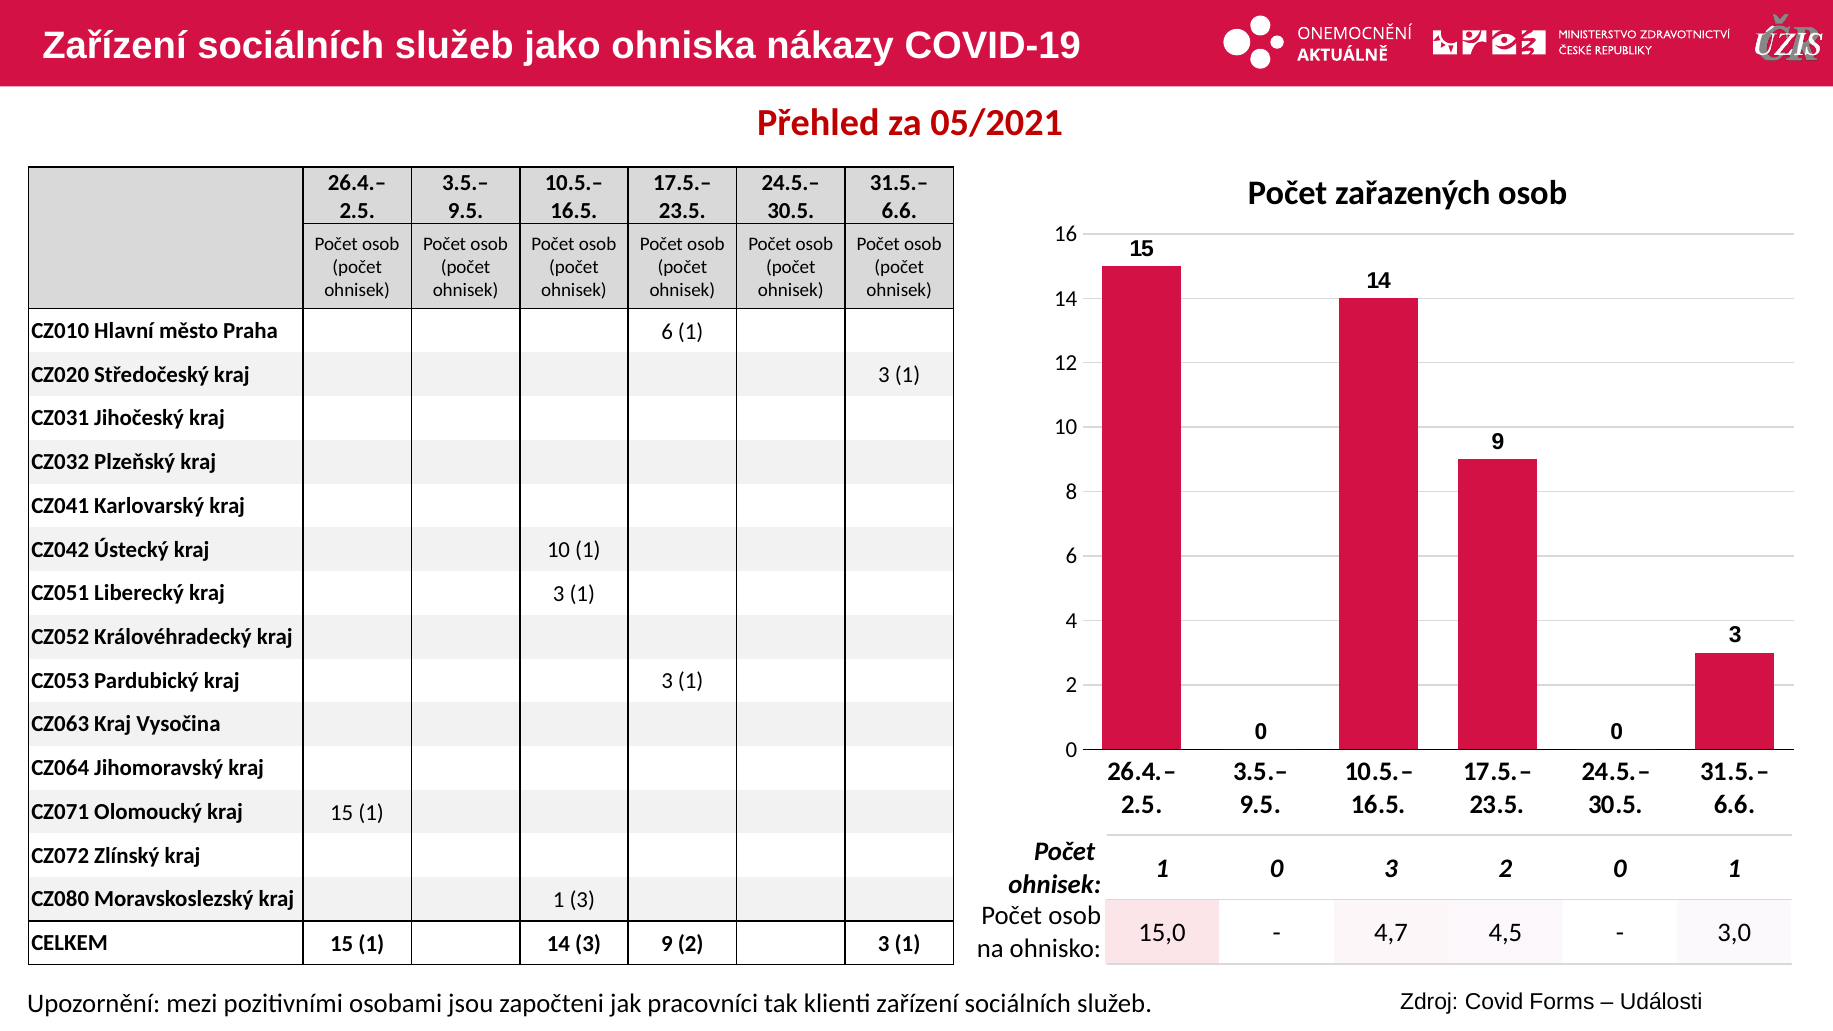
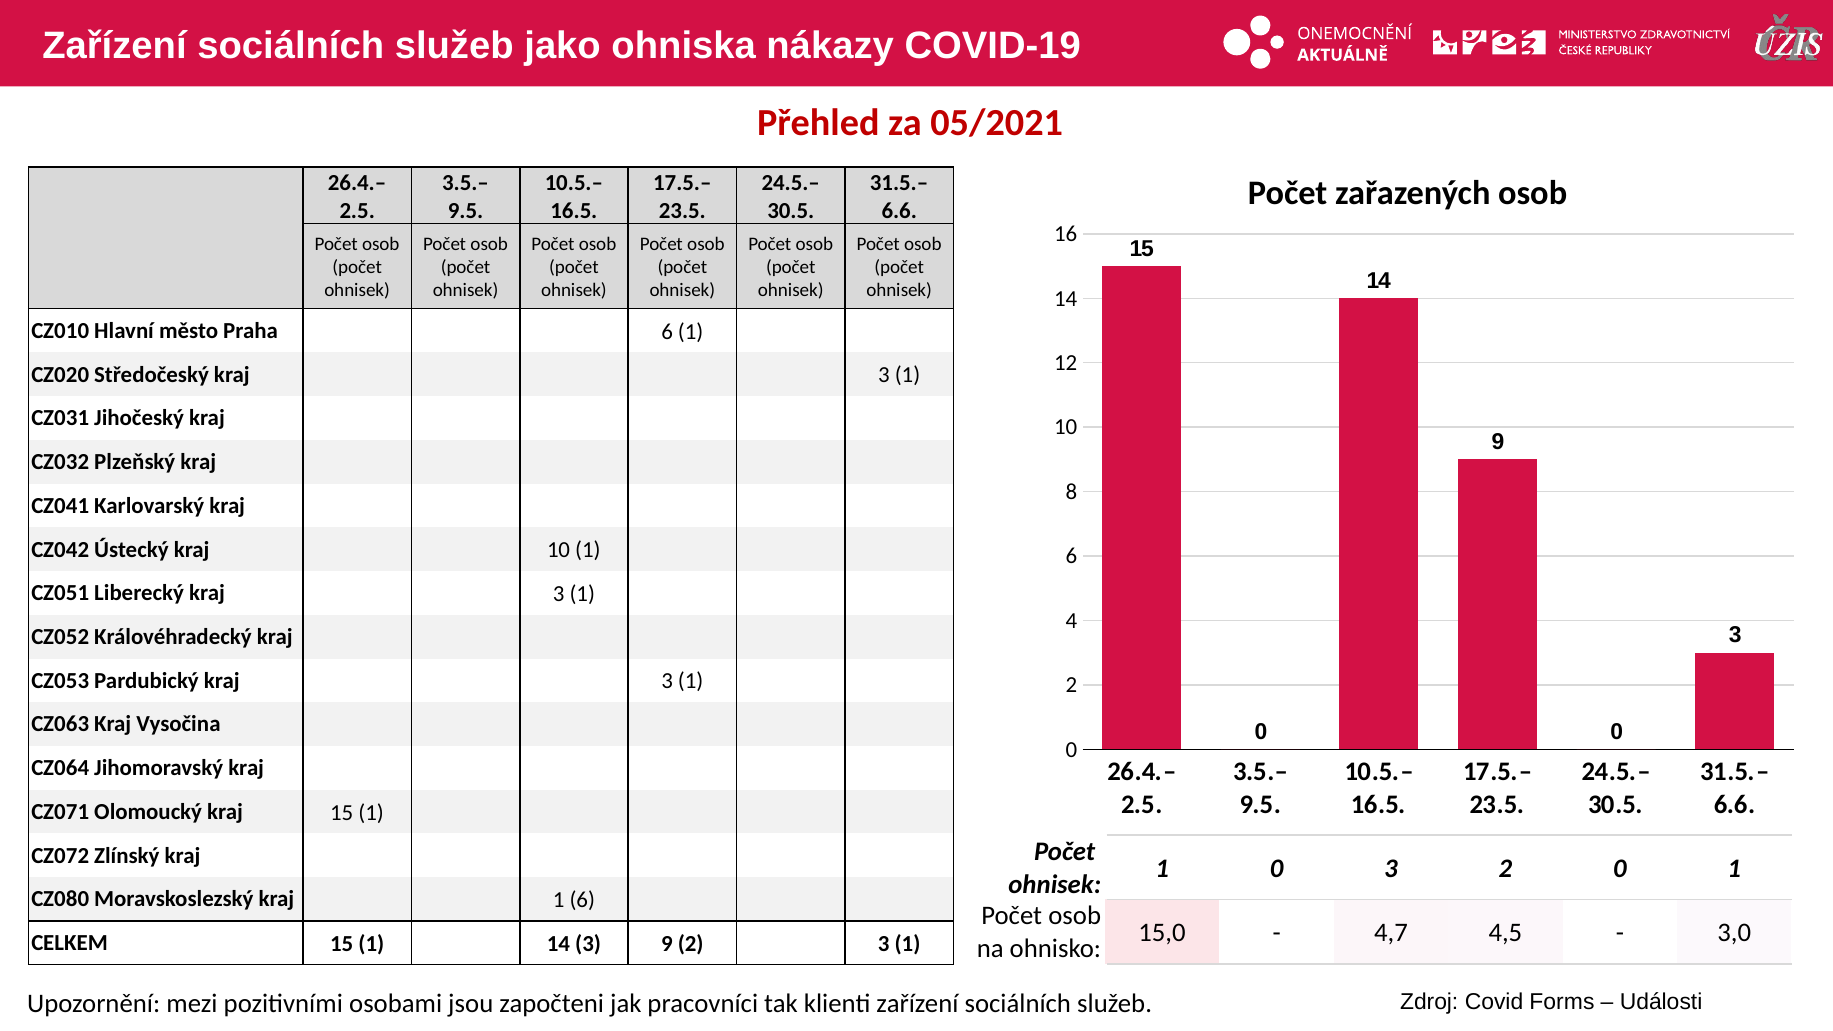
1 3: 3 -> 6
